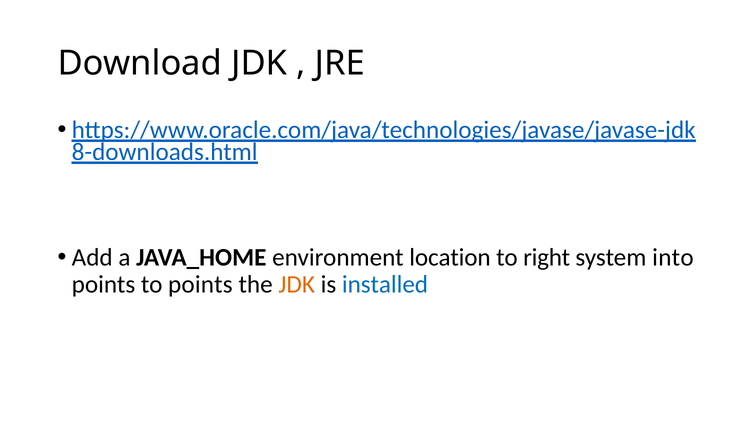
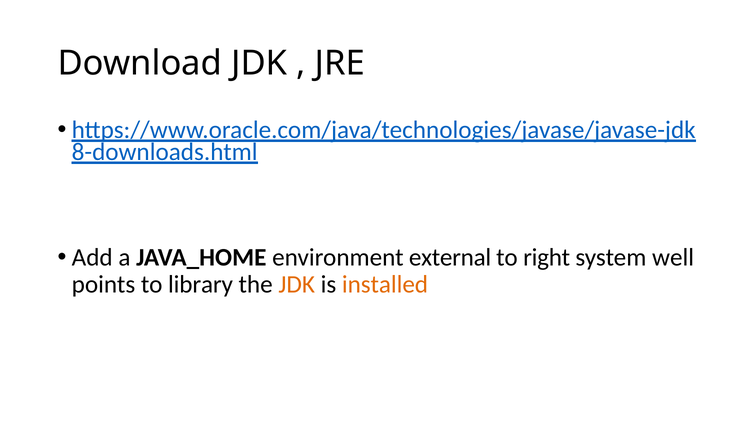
location: location -> external
into: into -> well
to points: points -> library
installed colour: blue -> orange
